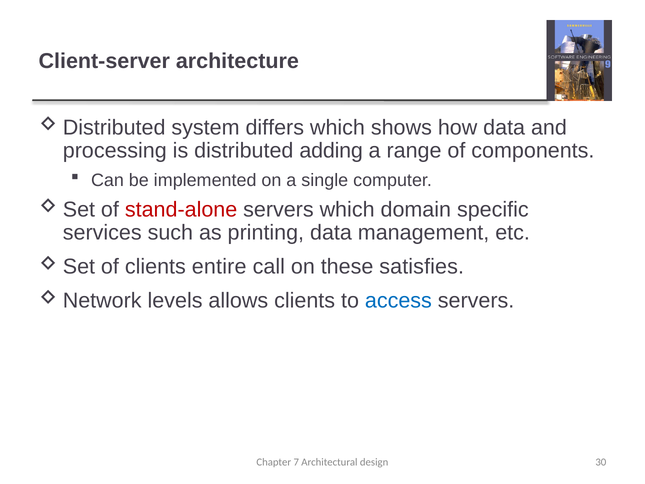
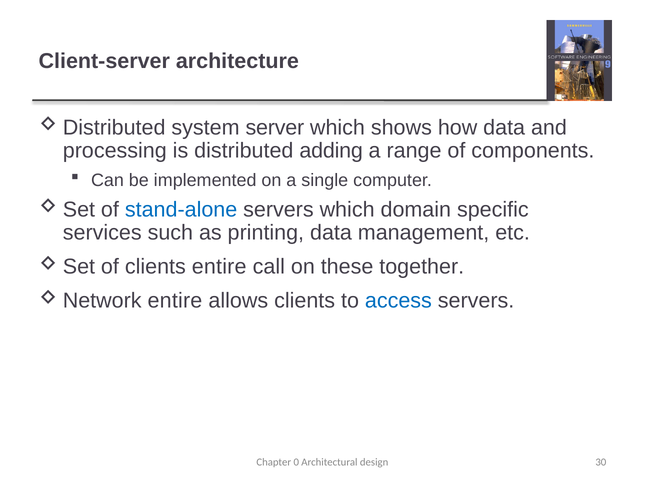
differs: differs -> server
stand-alone colour: red -> blue
satisfies: satisfies -> together
levels at (175, 301): levels -> entire
7: 7 -> 0
